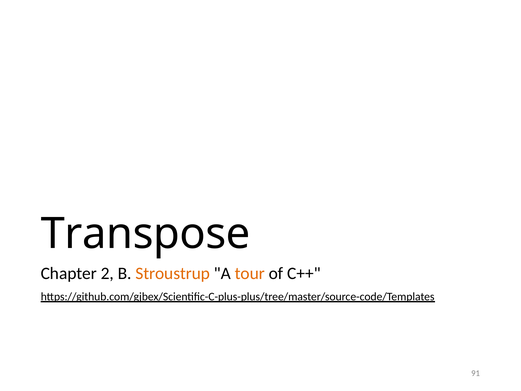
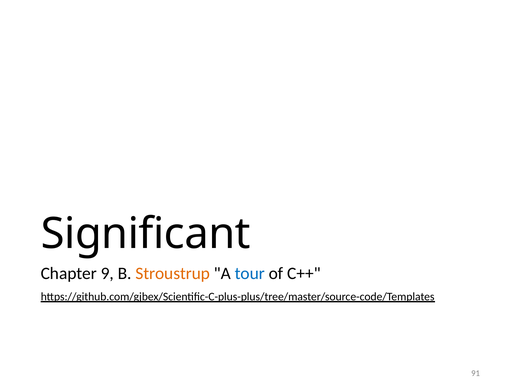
Transpose: Transpose -> Significant
2: 2 -> 9
tour colour: orange -> blue
